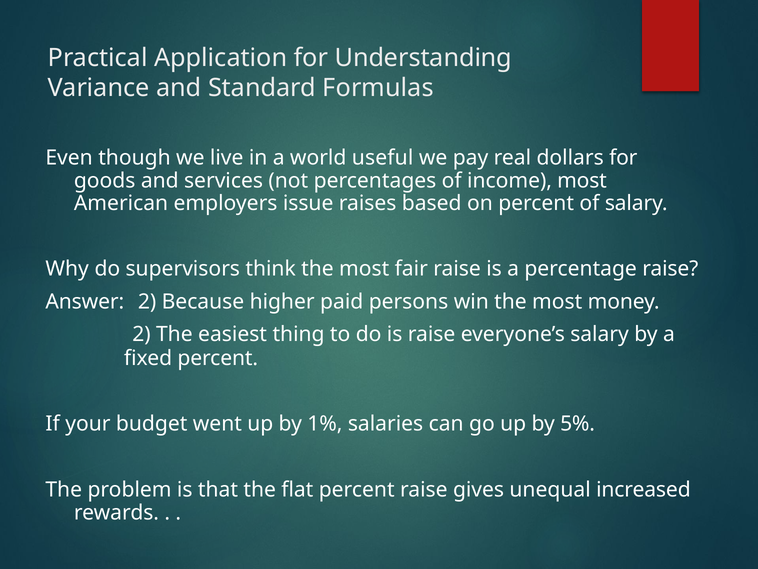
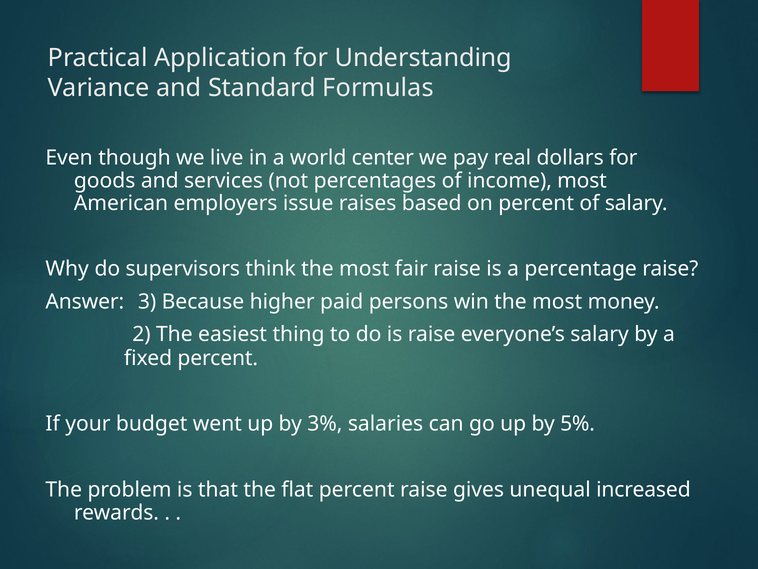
useful: useful -> center
Answer 2: 2 -> 3
1%: 1% -> 3%
